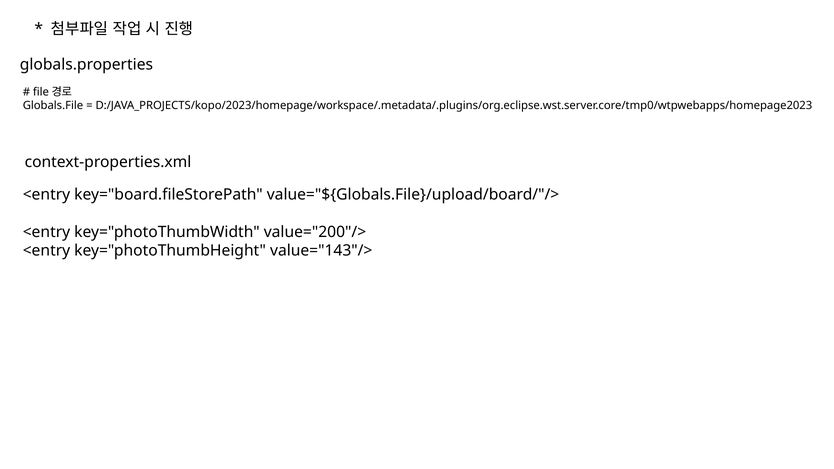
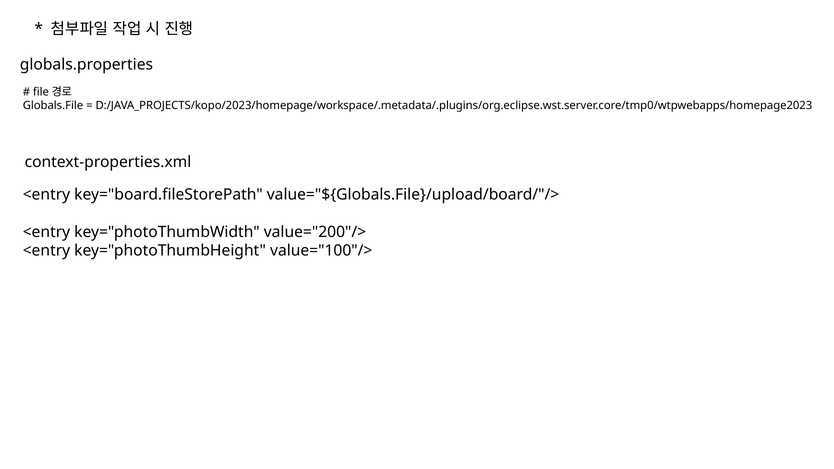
value="143"/>: value="143"/> -> value="100"/>
